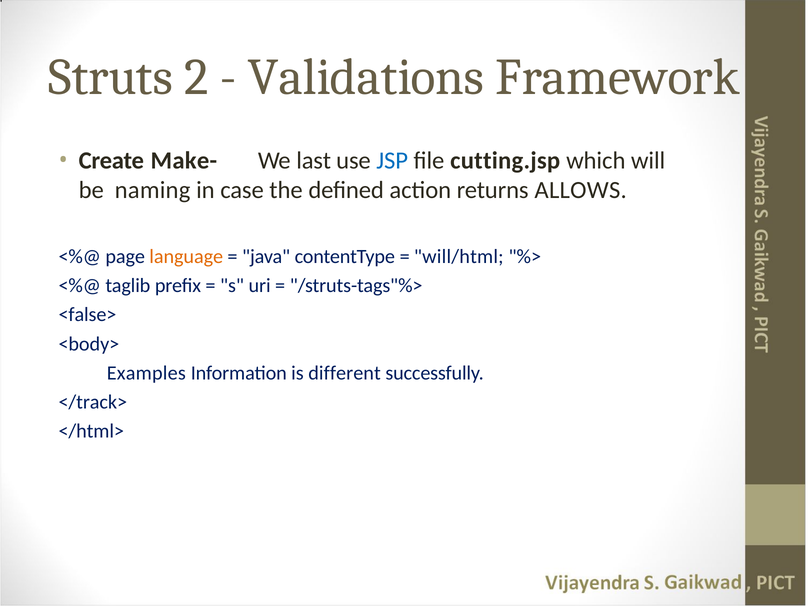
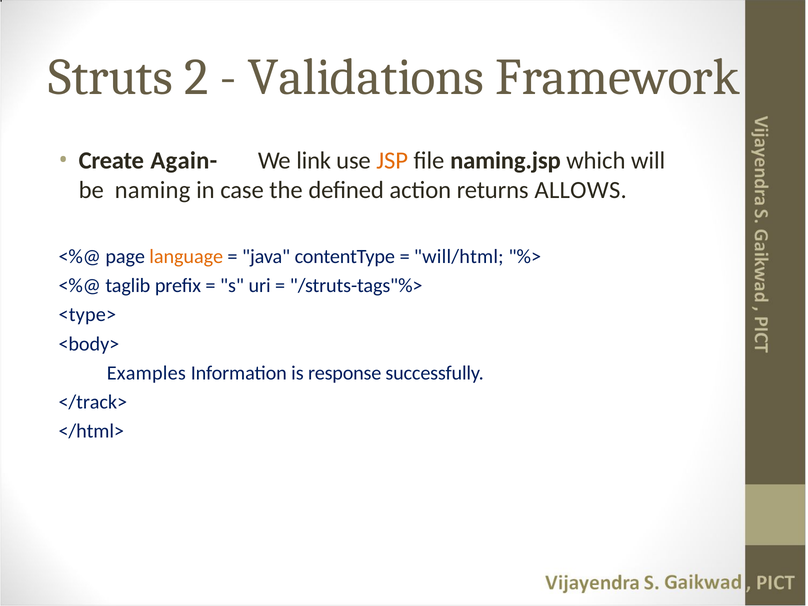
Make-: Make- -> Again-
last: last -> link
JSP colour: blue -> orange
cutting.jsp: cutting.jsp -> naming.jsp
<false>: <false> -> <type>
different: different -> response
